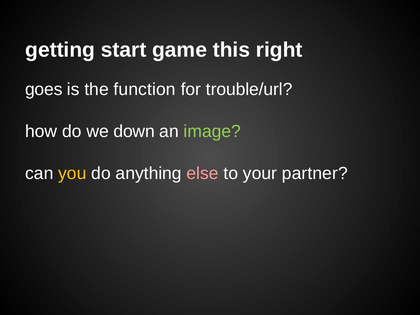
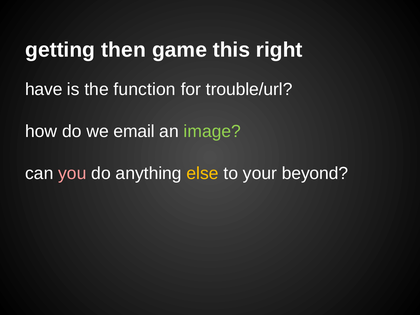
start: start -> then
goes: goes -> have
down: down -> email
you colour: yellow -> pink
else colour: pink -> yellow
partner: partner -> beyond
